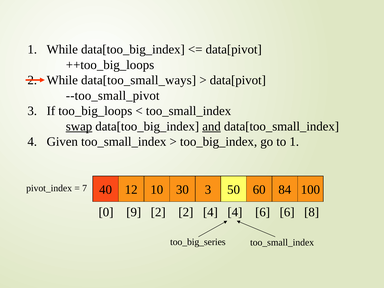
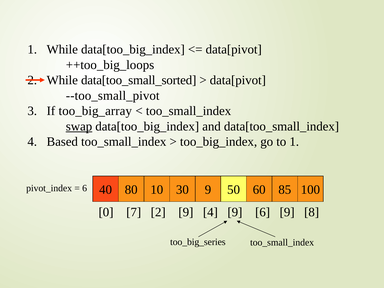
data[too_small_ways: data[too_small_ways -> data[too_small_sorted
too_big_loops: too_big_loops -> too_big_array
and underline: present -> none
Given: Given -> Based
7 at (85, 188): 7 -> 6
12: 12 -> 80
30 3: 3 -> 9
84: 84 -> 85
9: 9 -> 7
2 2: 2 -> 9
4 4: 4 -> 9
6 6: 6 -> 9
